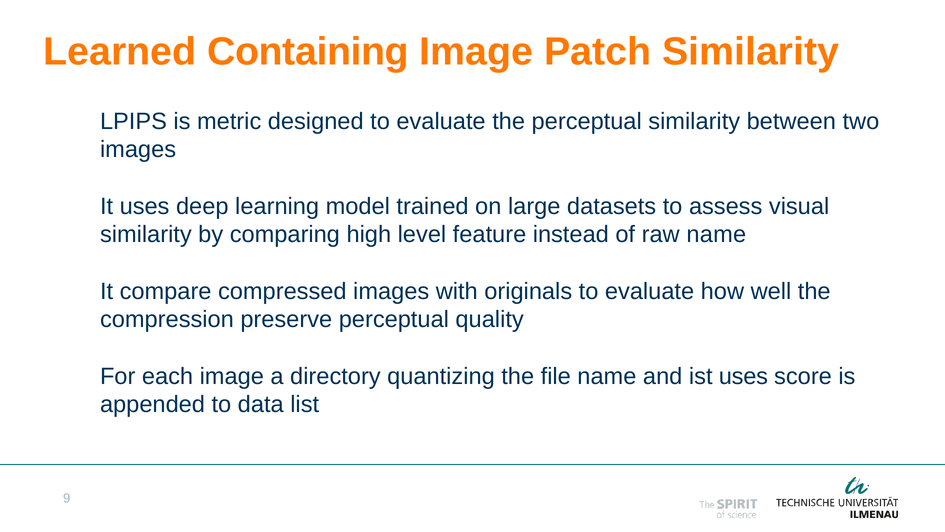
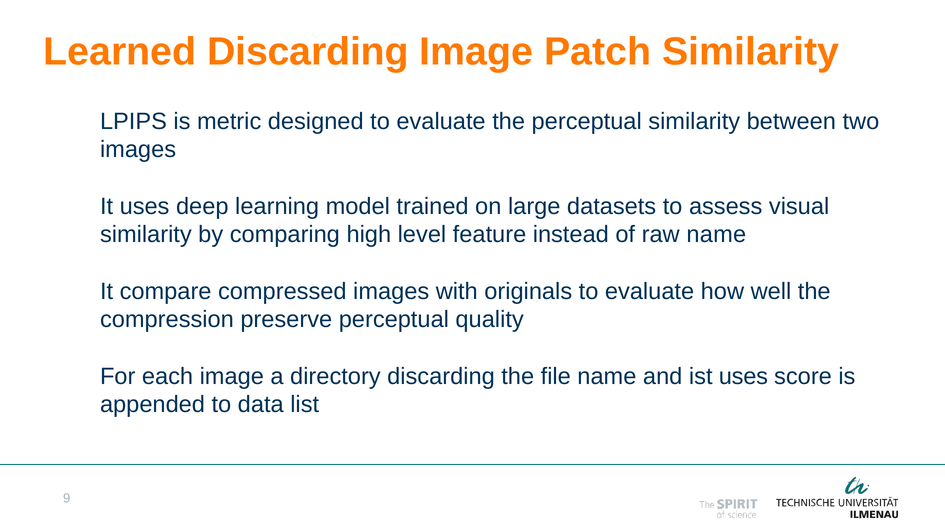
Learned Containing: Containing -> Discarding
directory quantizing: quantizing -> discarding
